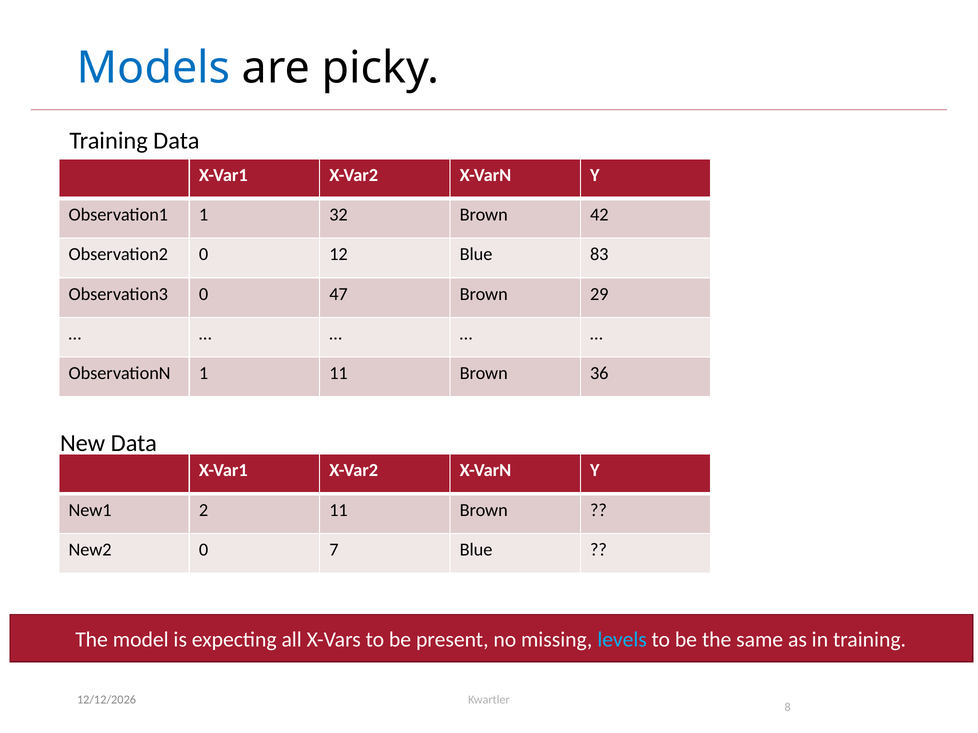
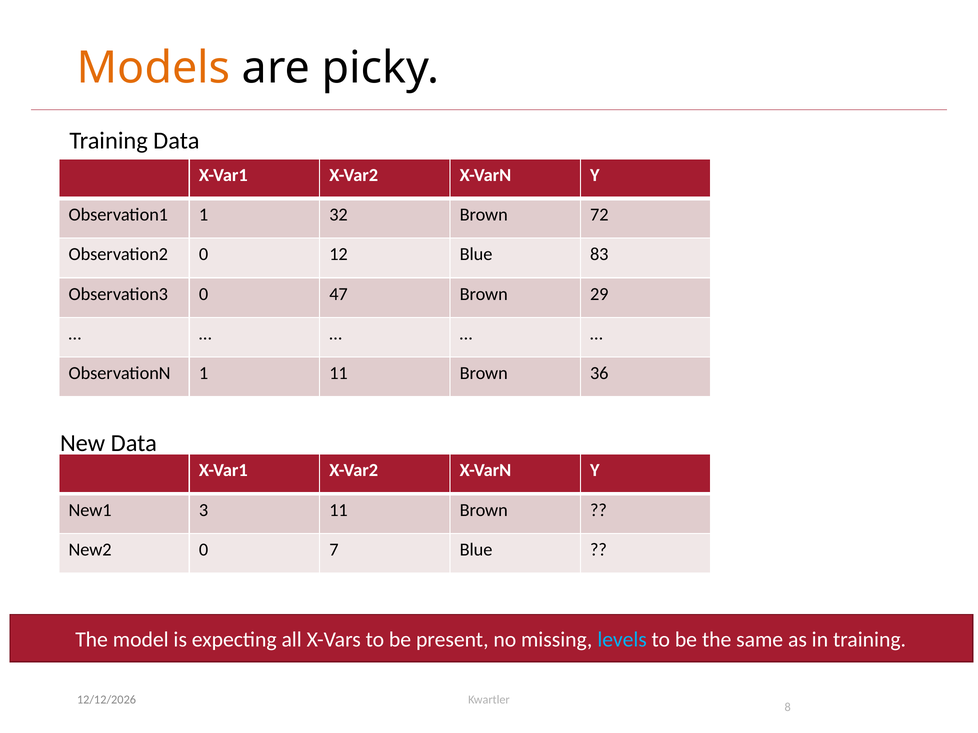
Models colour: blue -> orange
42: 42 -> 72
2: 2 -> 3
